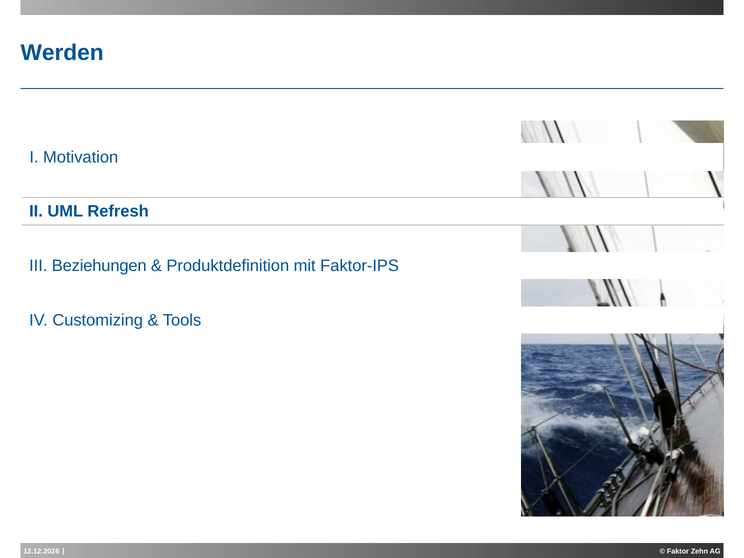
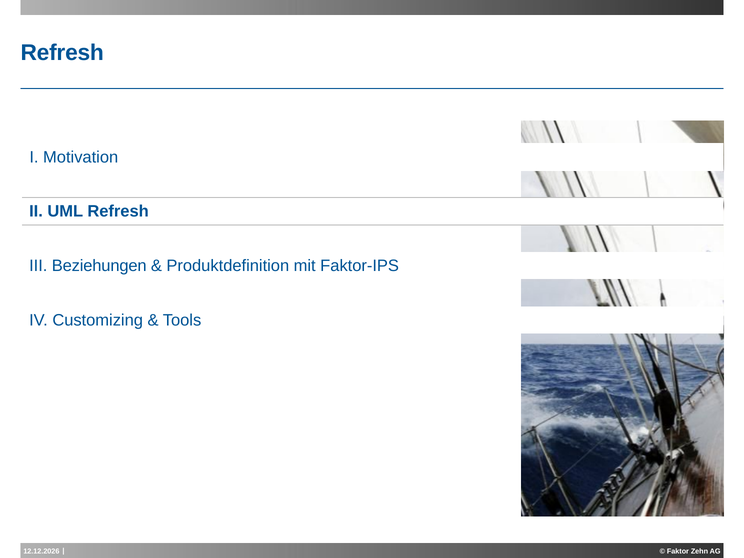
Werden at (62, 53): Werden -> Refresh
